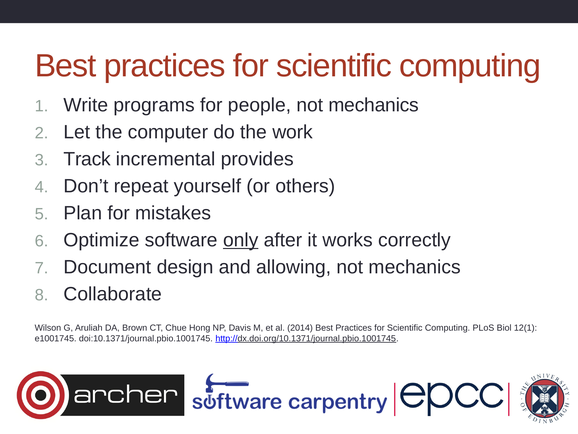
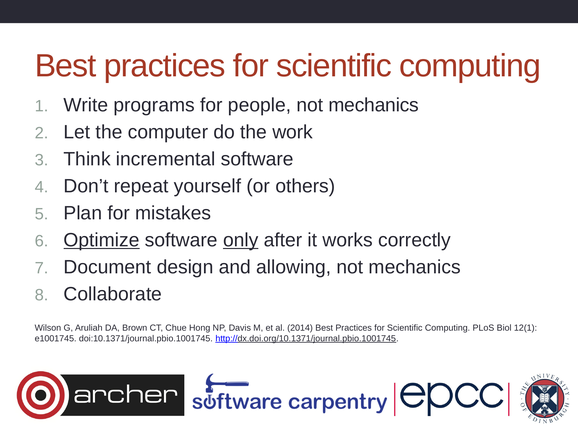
Track: Track -> Think
incremental provides: provides -> software
Optimize underline: none -> present
